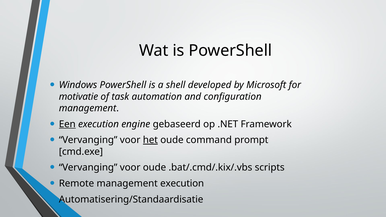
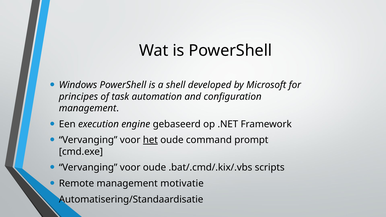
motivatie: motivatie -> principes
Een underline: present -> none
management execution: execution -> motivatie
